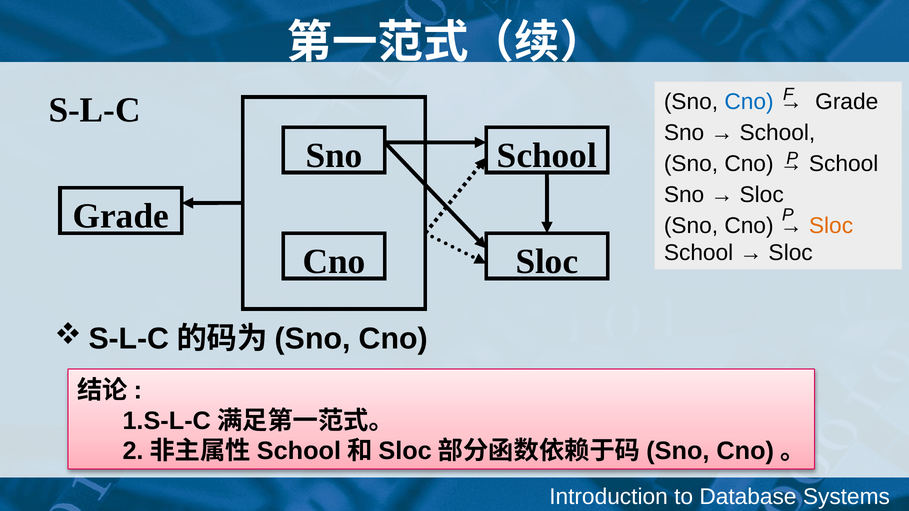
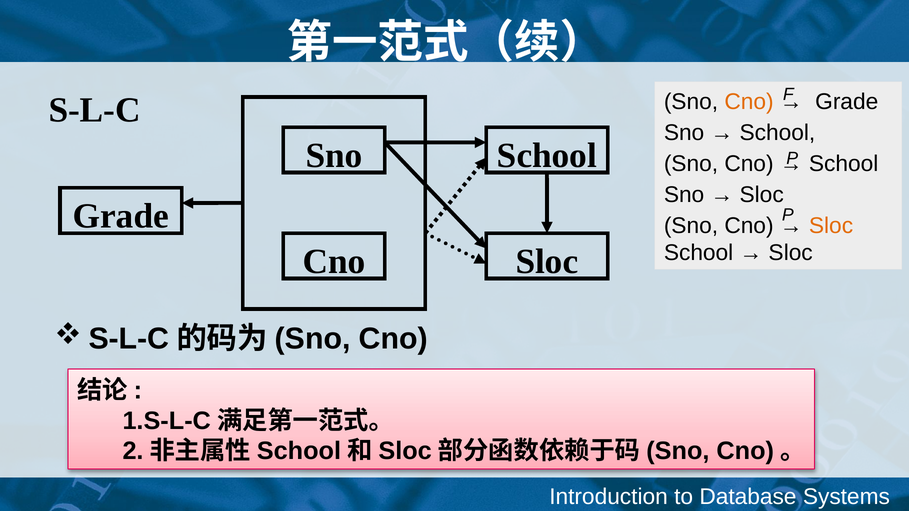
Cno at (749, 102) colour: blue -> orange
